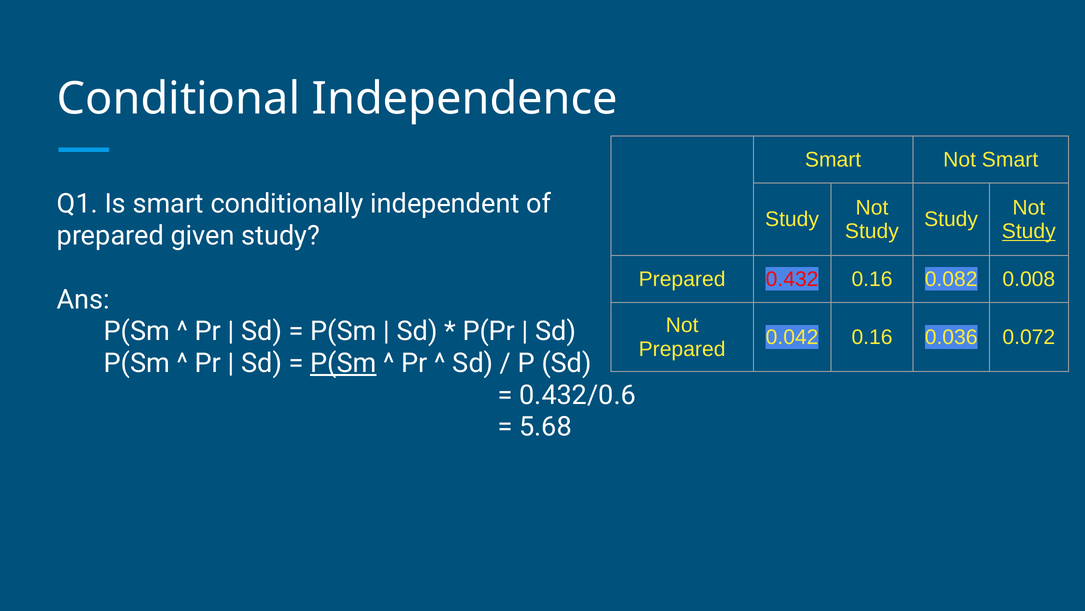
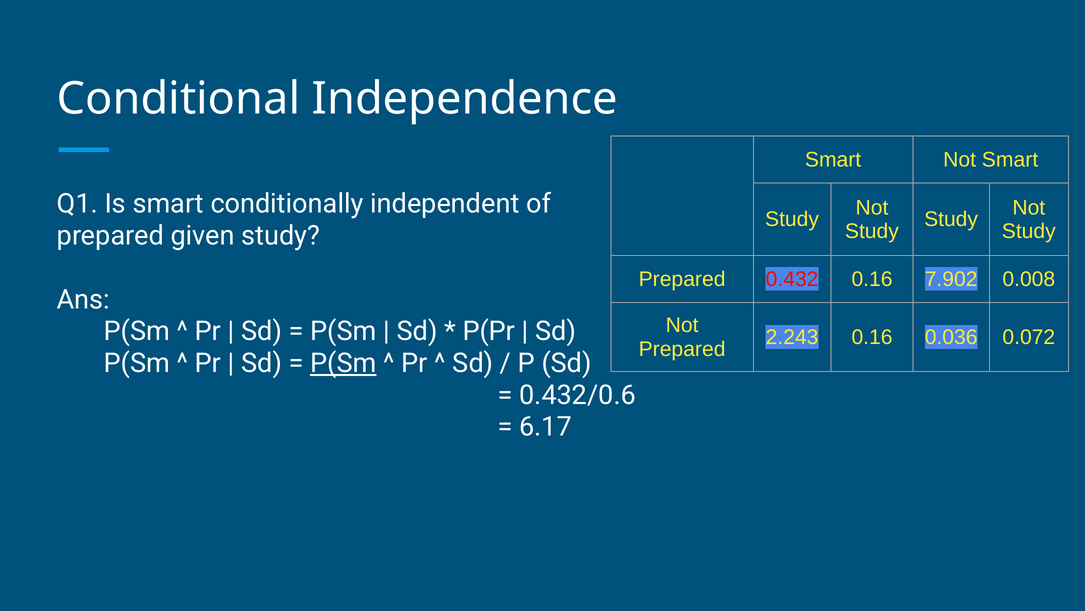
Study at (1029, 231) underline: present -> none
0.082: 0.082 -> 7.902
0.042: 0.042 -> 2.243
5.68: 5.68 -> 6.17
